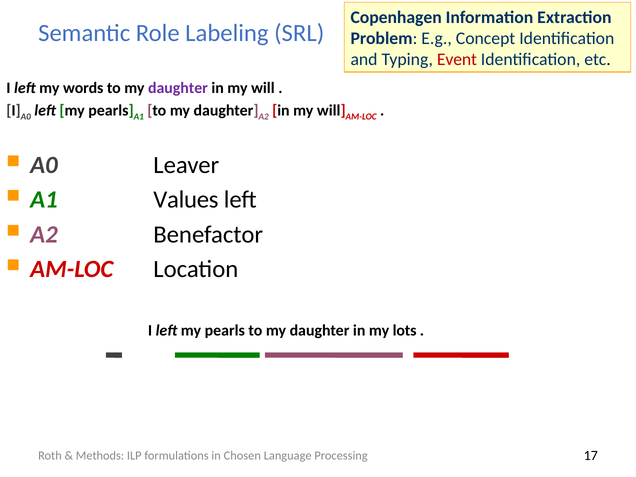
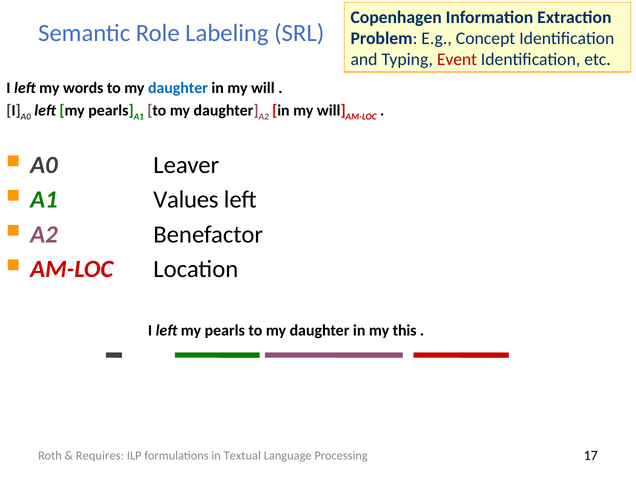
daughter at (178, 88) colour: purple -> blue
lots: lots -> this
Methods: Methods -> Requires
Chosen: Chosen -> Textual
